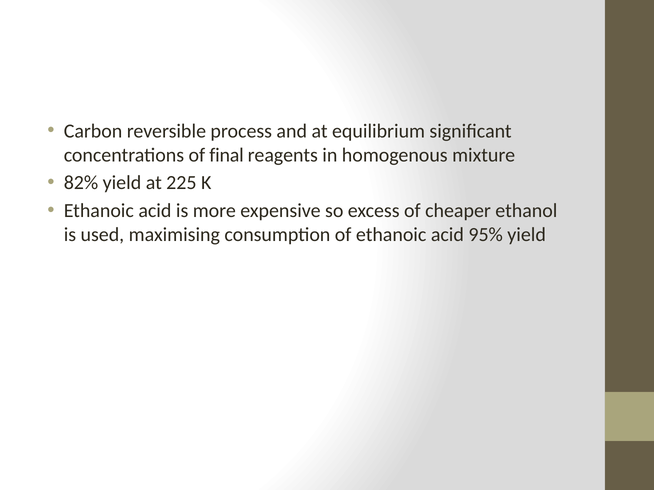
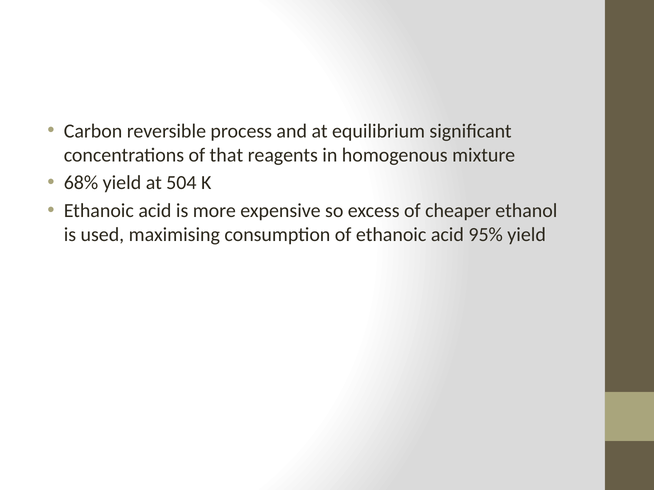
final: final -> that
82%: 82% -> 68%
225: 225 -> 504
